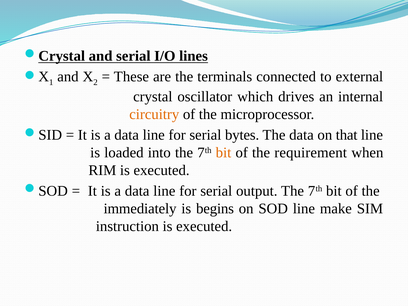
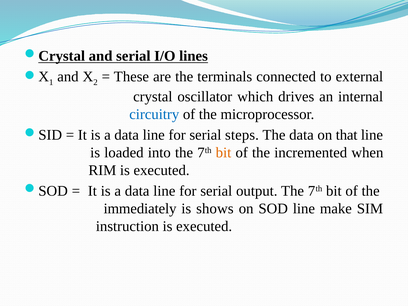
circuitry colour: orange -> blue
bytes: bytes -> steps
requirement: requirement -> incremented
begins: begins -> shows
